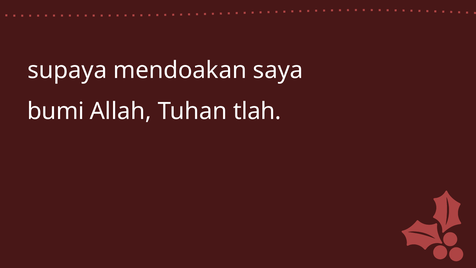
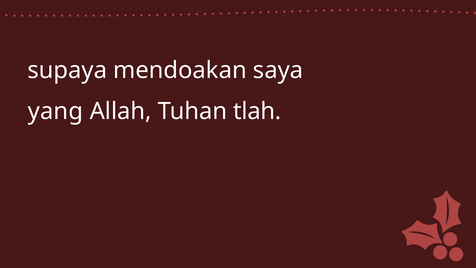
bumi: bumi -> yang
